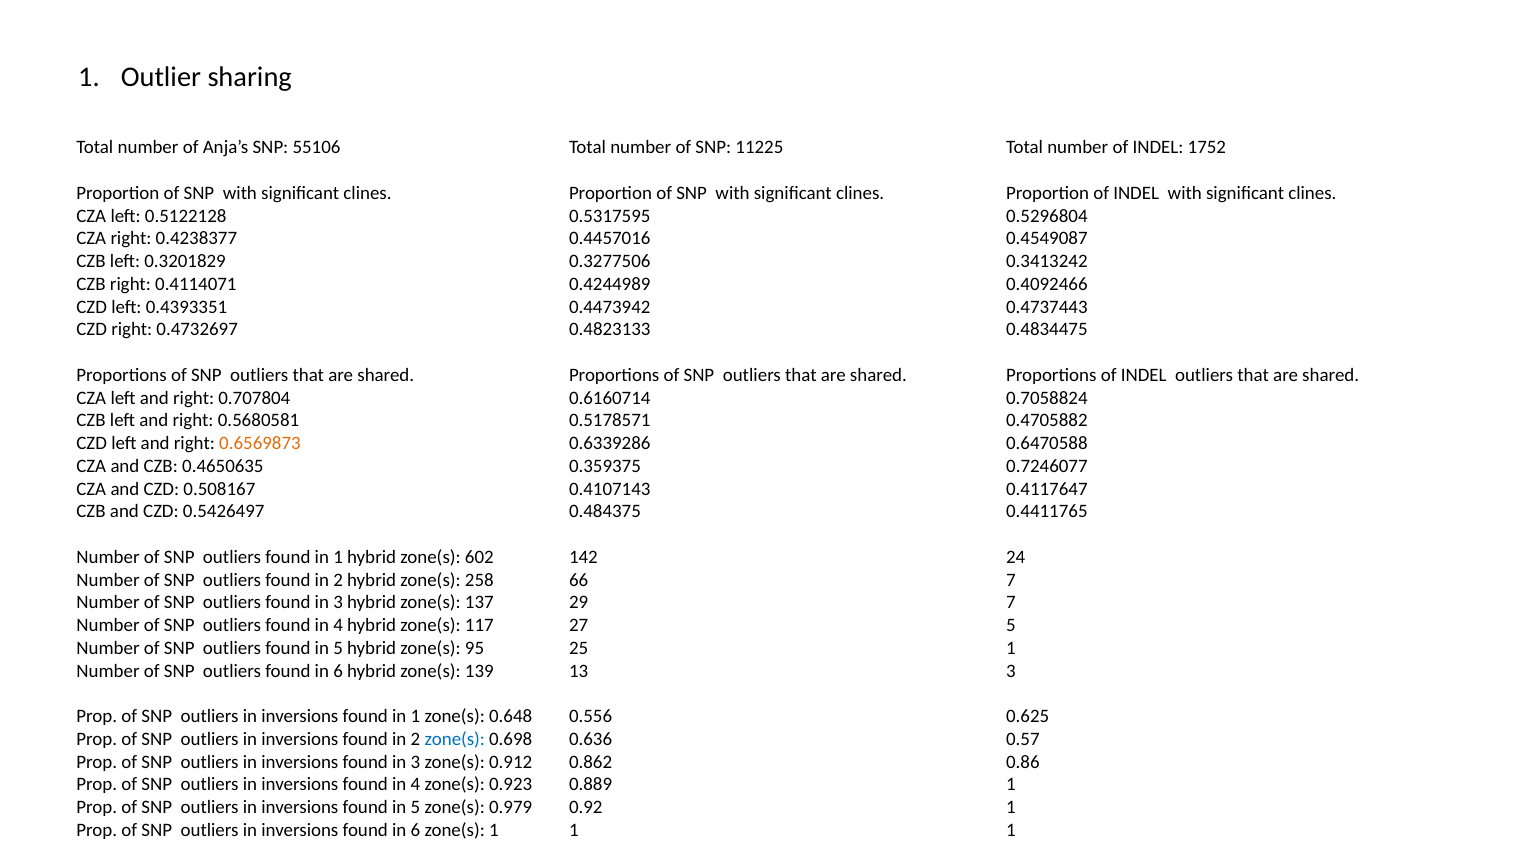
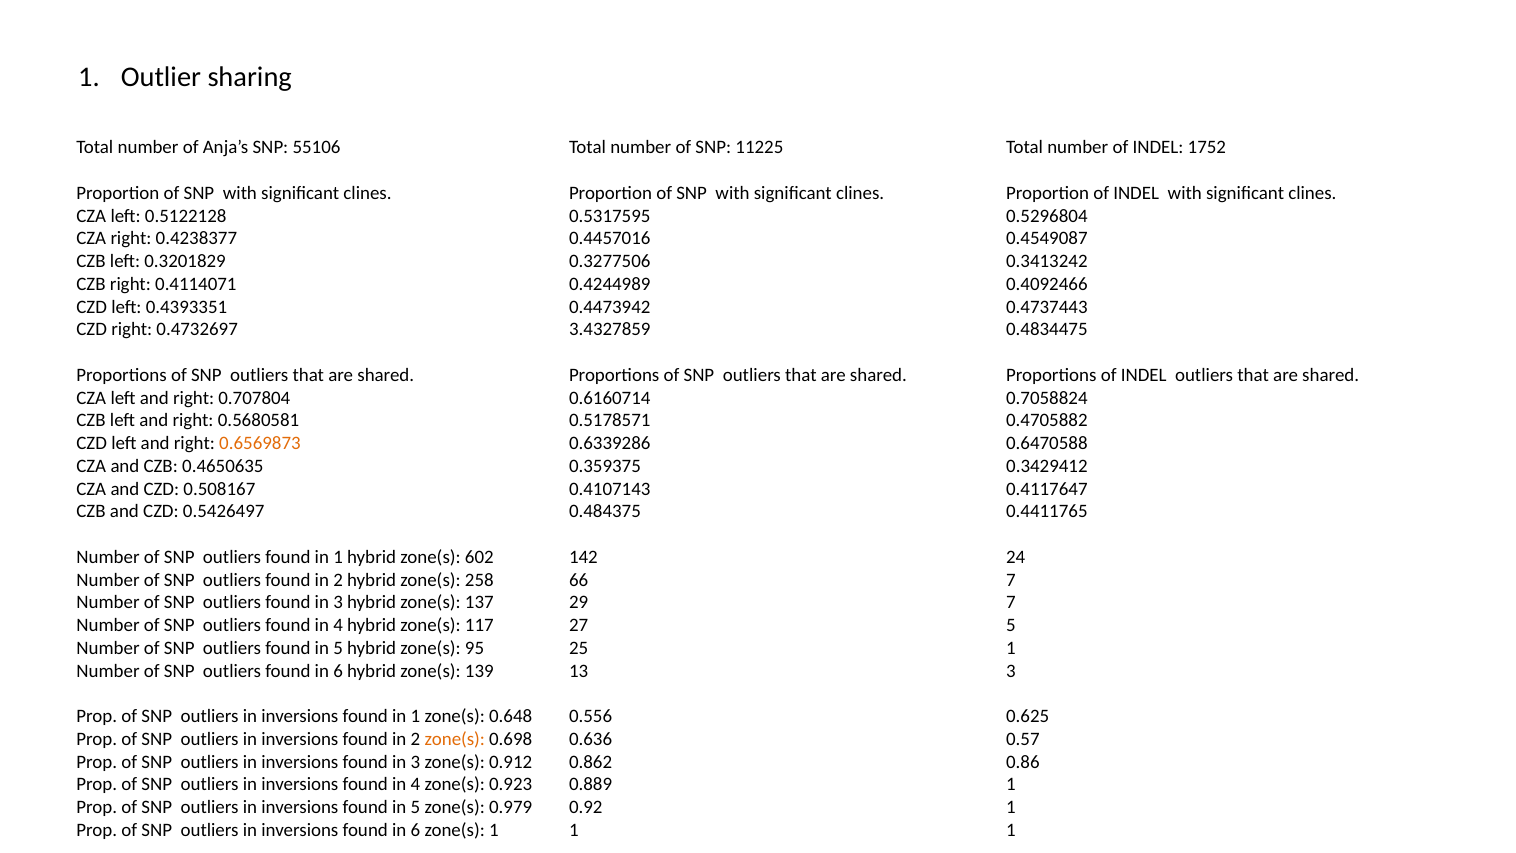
0.4823133: 0.4823133 -> 3.4327859
0.7246077: 0.7246077 -> 0.3429412
zone(s at (455, 739) colour: blue -> orange
